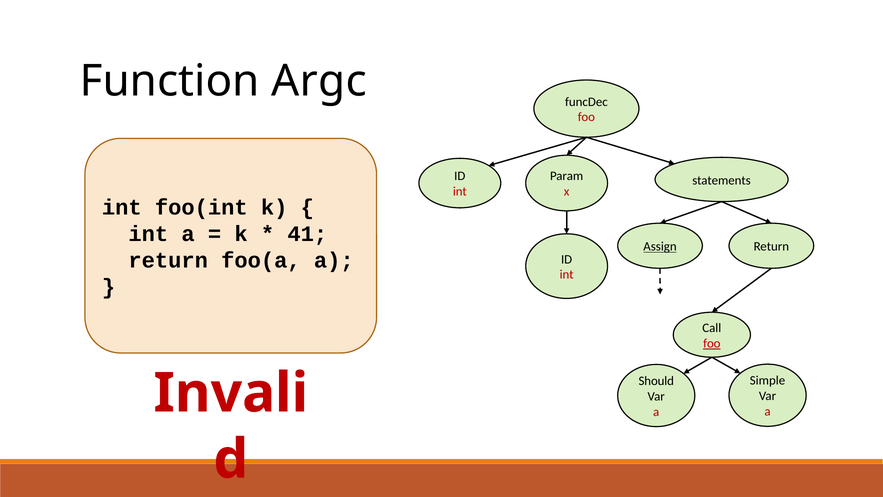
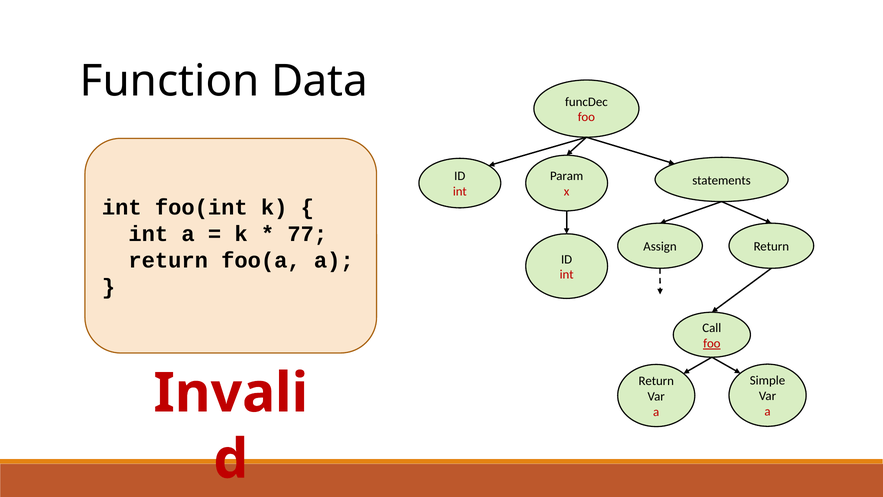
Argc: Argc -> Data
41: 41 -> 77
Assign underline: present -> none
Should at (656, 381): Should -> Return
